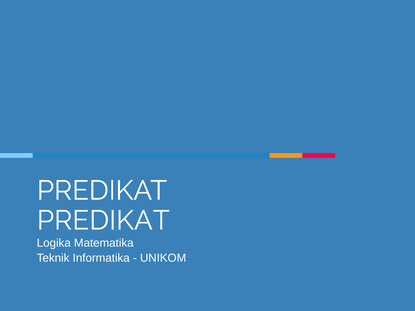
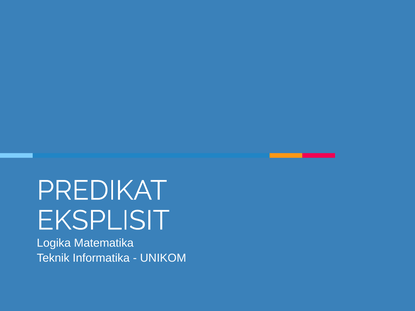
PREDIKAT at (103, 221): PREDIKAT -> EKSPLISIT
